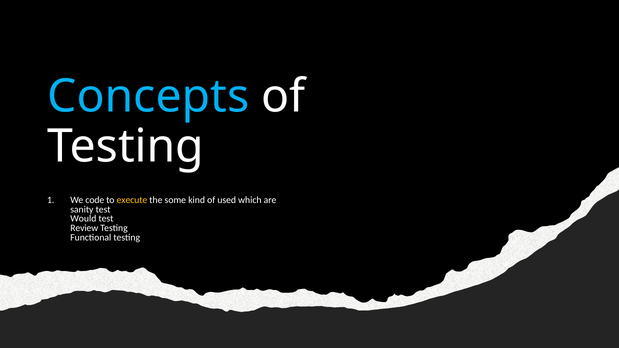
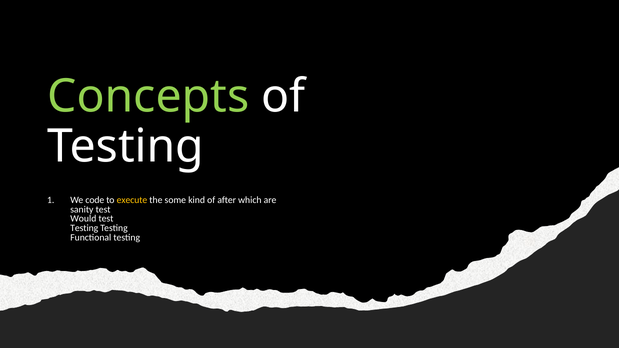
Concepts colour: light blue -> light green
used: used -> after
Review at (84, 228): Review -> Testing
